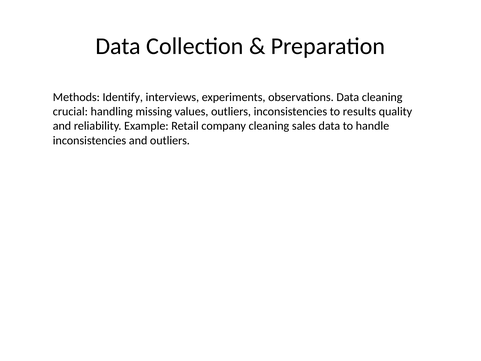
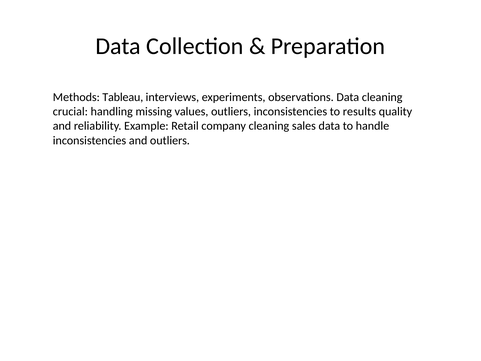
Identify: Identify -> Tableau
